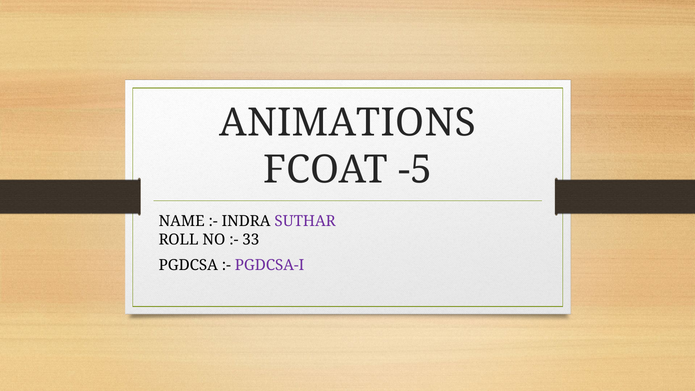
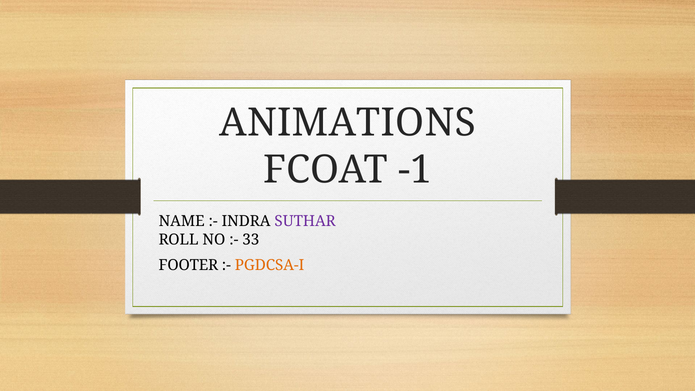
-5: -5 -> -1
PGDCSA: PGDCSA -> FOOTER
PGDCSA-I colour: purple -> orange
